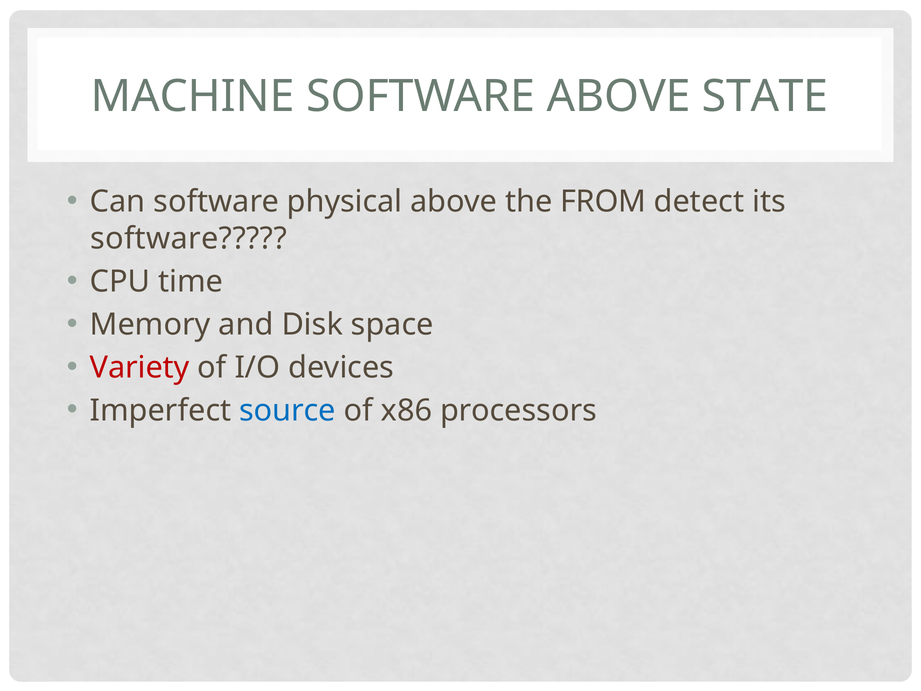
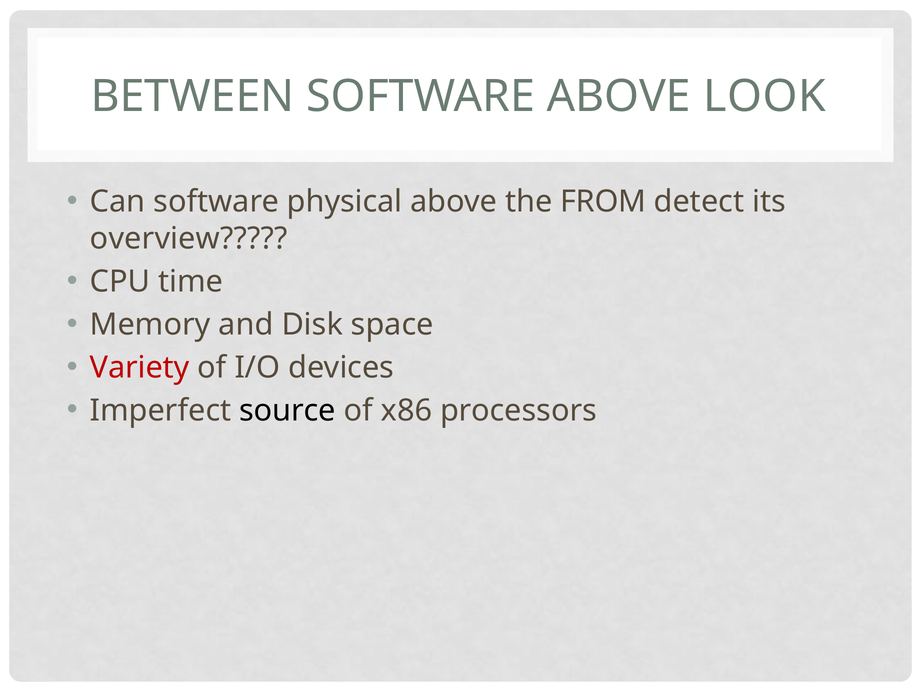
MACHINE: MACHINE -> BETWEEN
STATE: STATE -> LOOK
software at (189, 239): software -> overview
source colour: blue -> black
